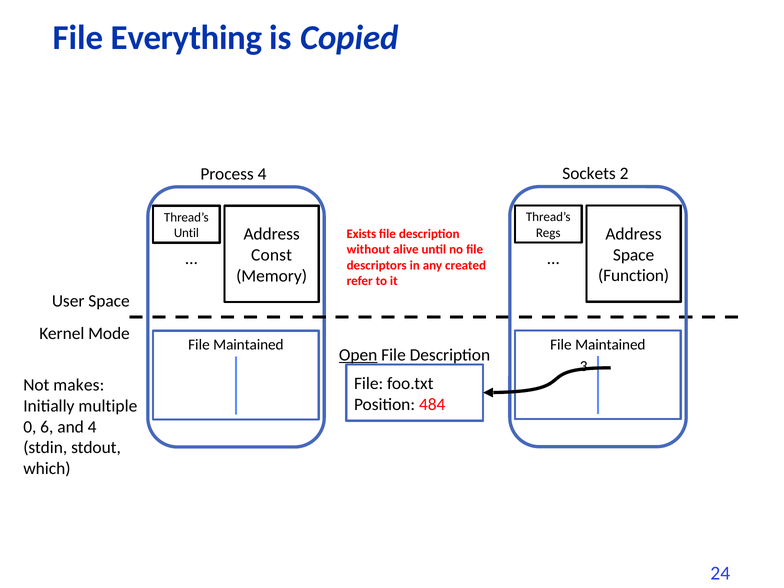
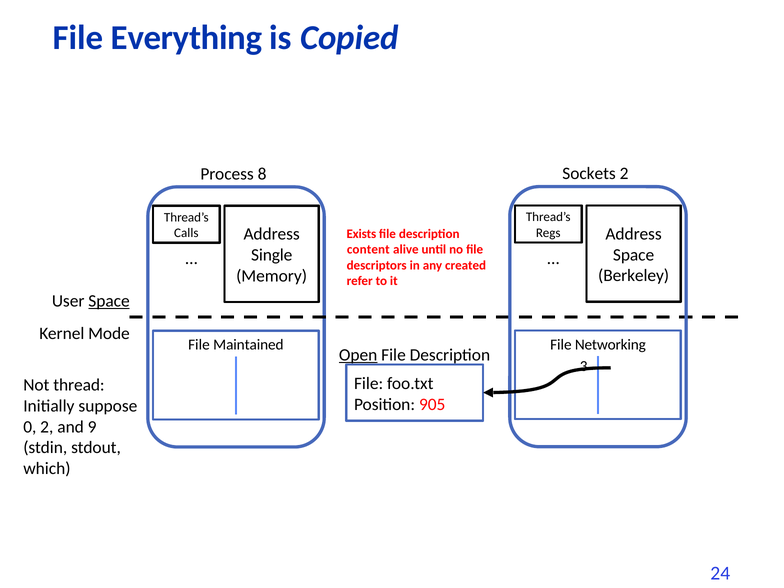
Process 4: 4 -> 8
Until at (186, 233): Until -> Calls
without: without -> content
Const: Const -> Single
Function: Function -> Berkeley
Space at (109, 301) underline: none -> present
Maintained at (610, 345): Maintained -> Networking
makes: makes -> thread
484: 484 -> 905
multiple: multiple -> suppose
0 6: 6 -> 2
and 4: 4 -> 9
